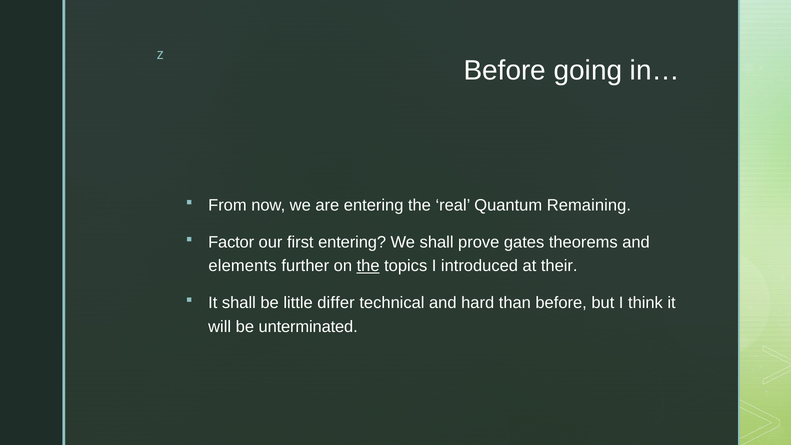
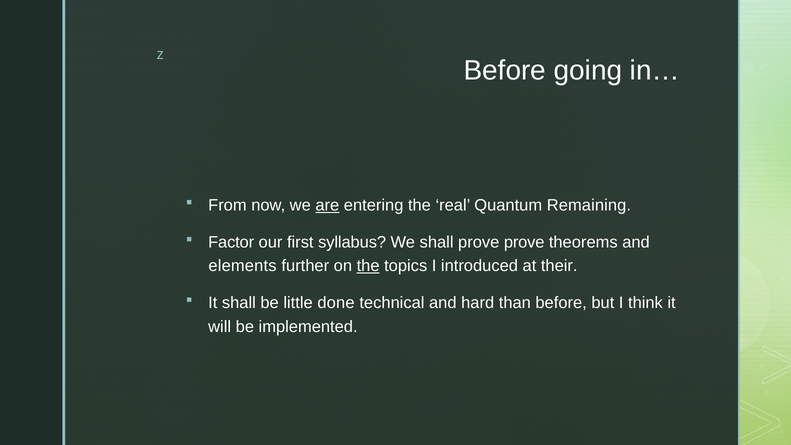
are underline: none -> present
first entering: entering -> syllabus
prove gates: gates -> prove
differ: differ -> done
unterminated: unterminated -> implemented
